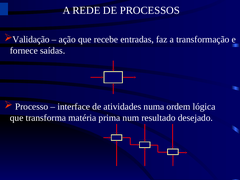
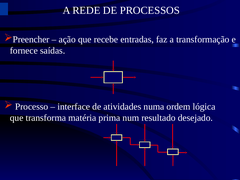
Validação: Validação -> Preencher
